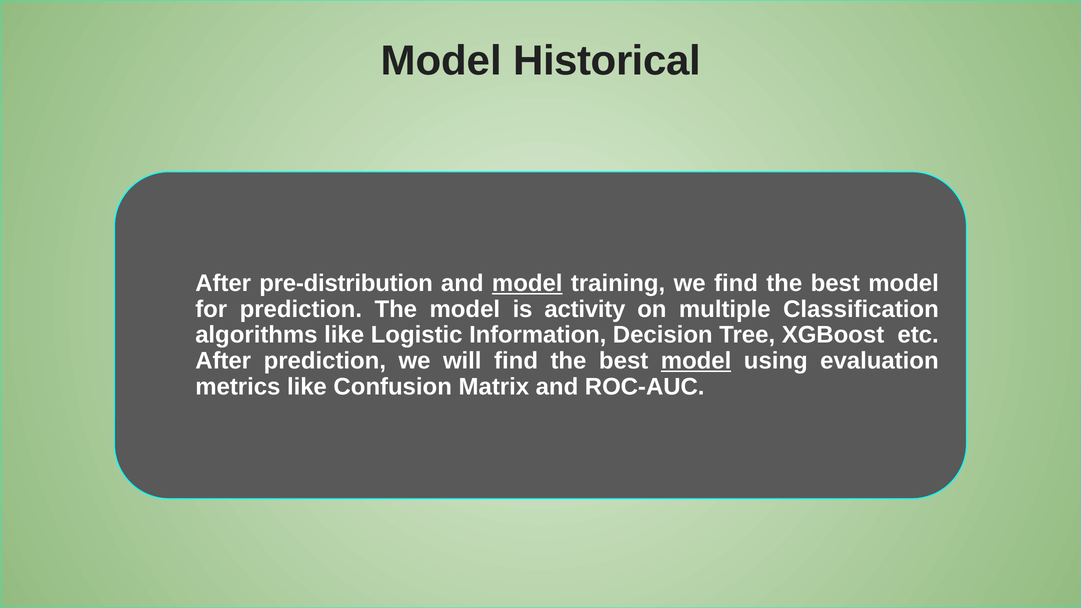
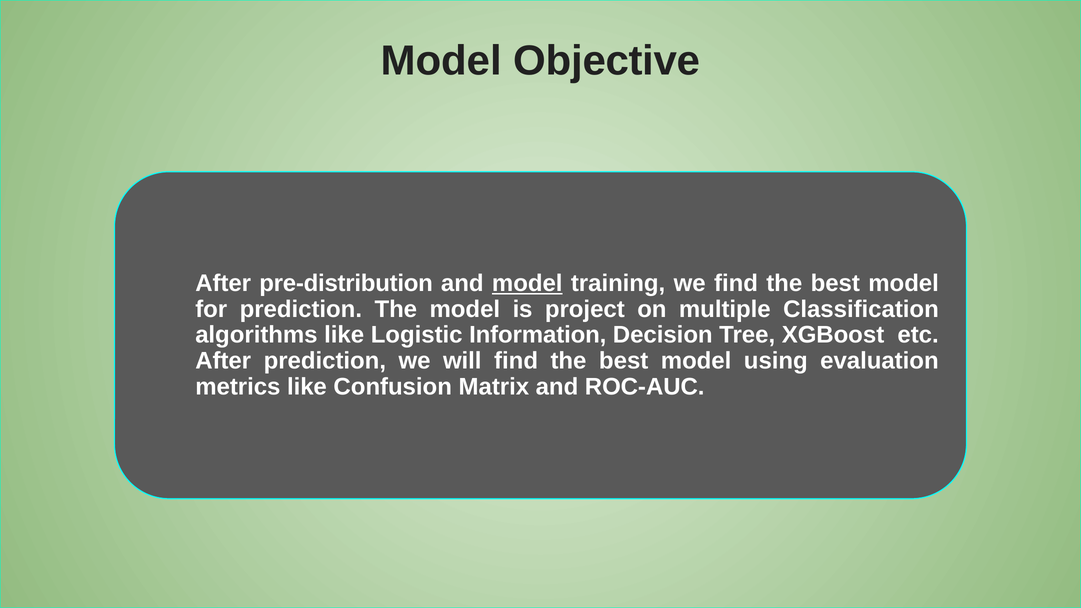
Historical: Historical -> Objective
activity: activity -> project
model at (696, 361) underline: present -> none
